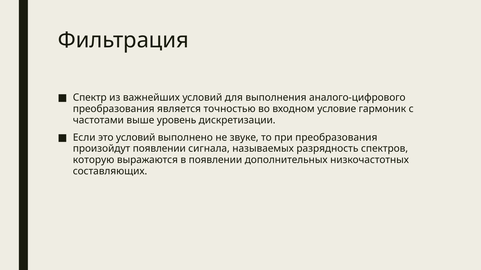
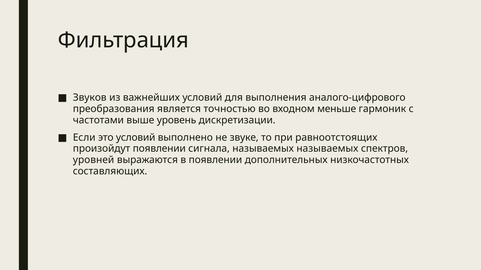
Спектр: Спектр -> Звуков
условие: условие -> меньше
при преобразования: преобразования -> равноотстоящих
называемых разрядность: разрядность -> называемых
которую: которую -> уровней
